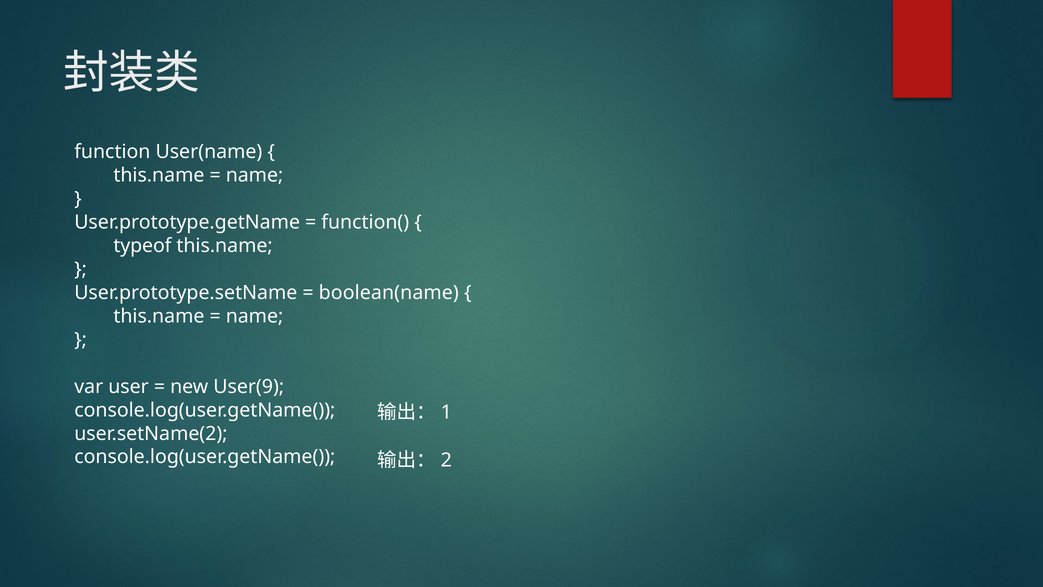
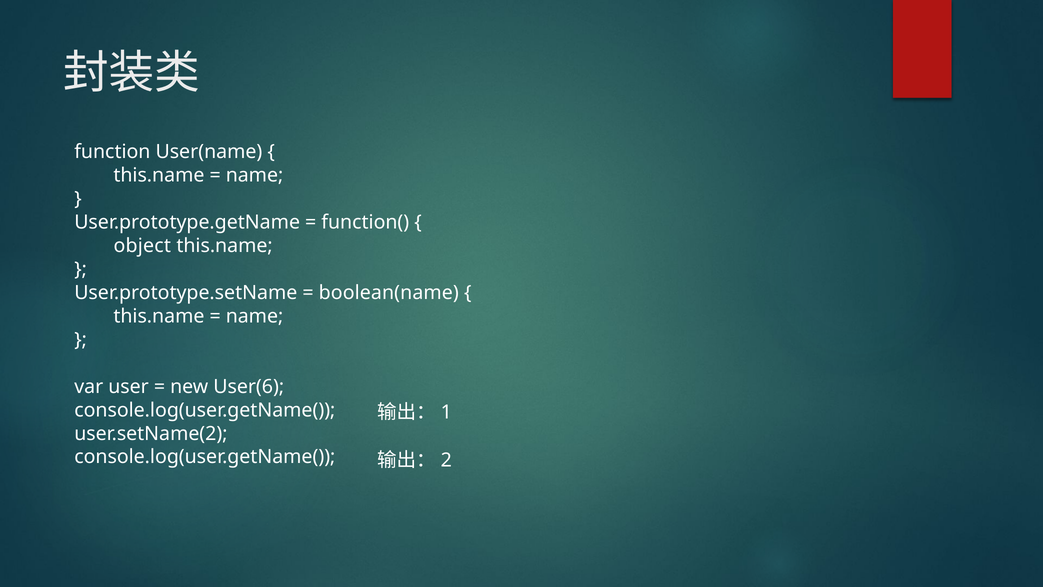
typeof: typeof -> object
User(9: User(9 -> User(6
